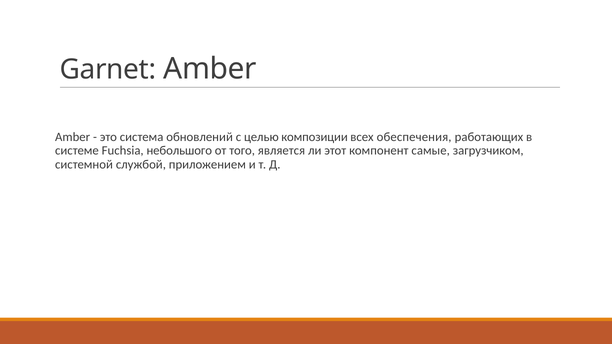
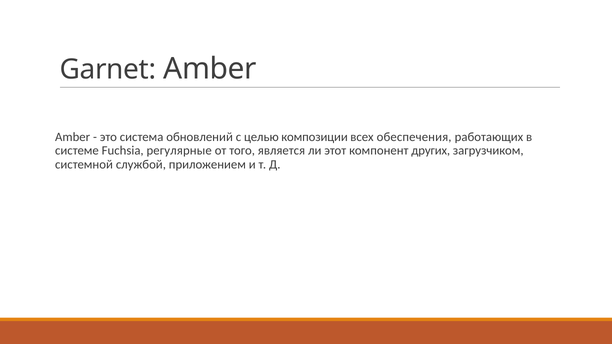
небольшого: небольшого -> регулярные
самые: самые -> других
